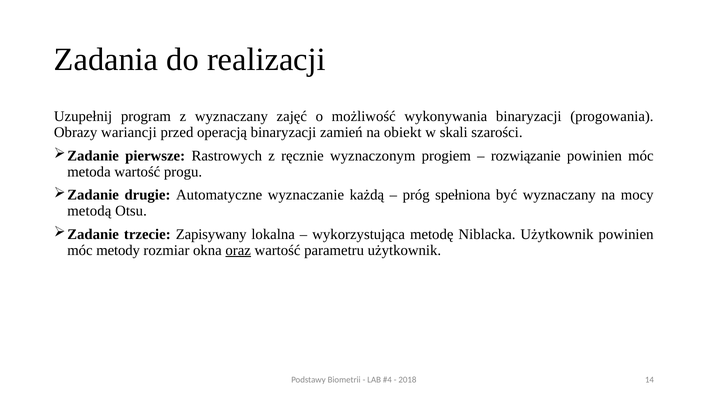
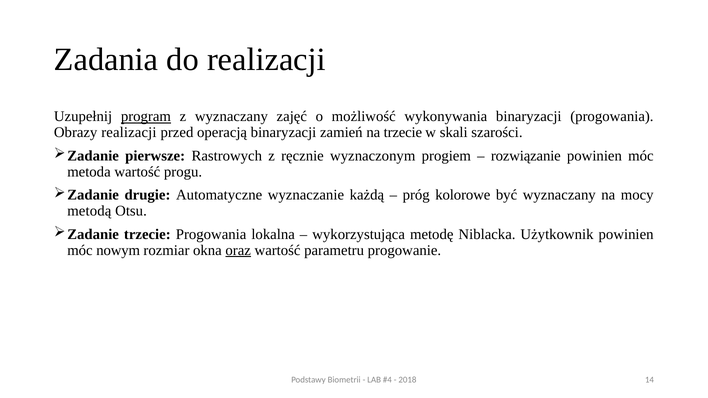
program underline: none -> present
Obrazy wariancji: wariancji -> realizacji
na obiekt: obiekt -> trzecie
spełniona: spełniona -> kolorowe
trzecie Zapisywany: Zapisywany -> Progowania
metody: metody -> nowym
parametru użytkownik: użytkownik -> progowanie
